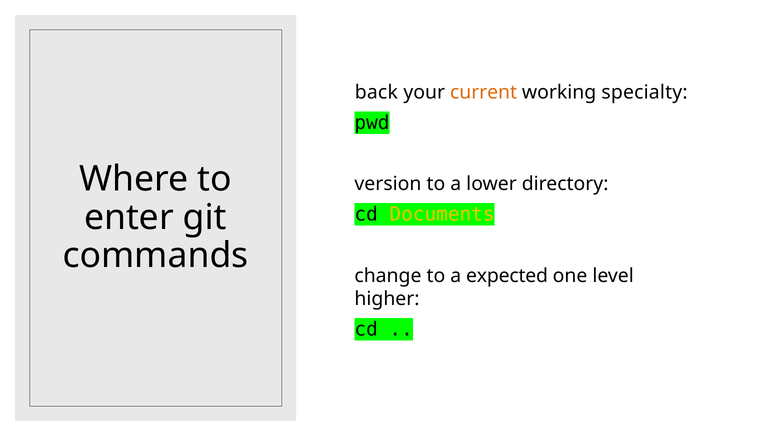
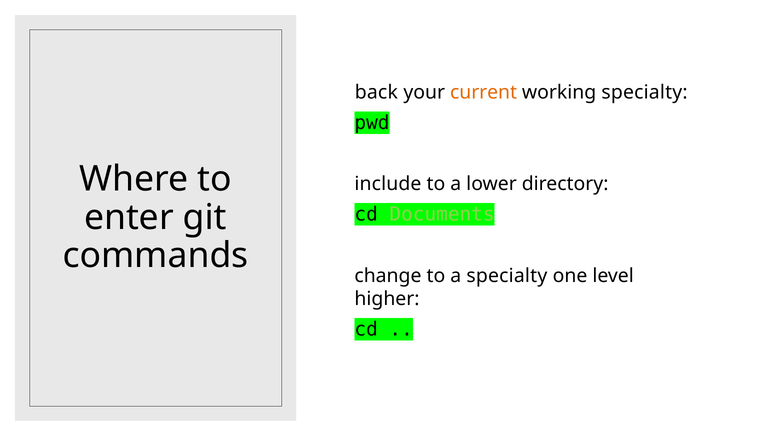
version: version -> include
Documents colour: yellow -> light green
a expected: expected -> specialty
